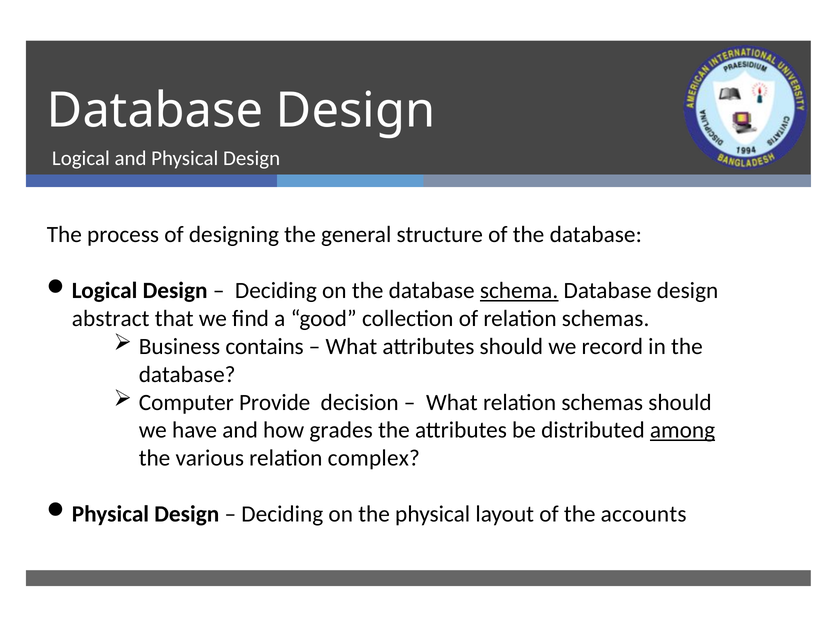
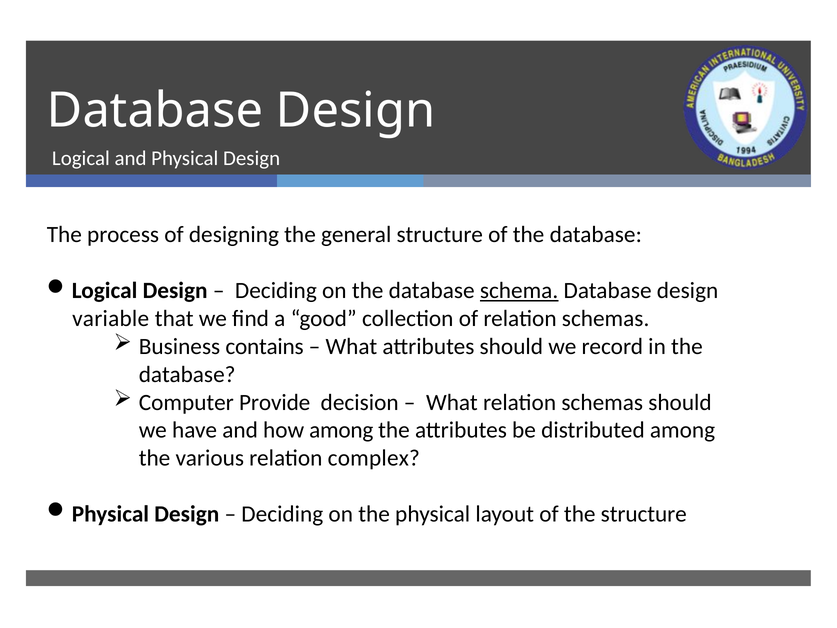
abstract: abstract -> variable
how grades: grades -> among
among at (683, 430) underline: present -> none
the accounts: accounts -> structure
